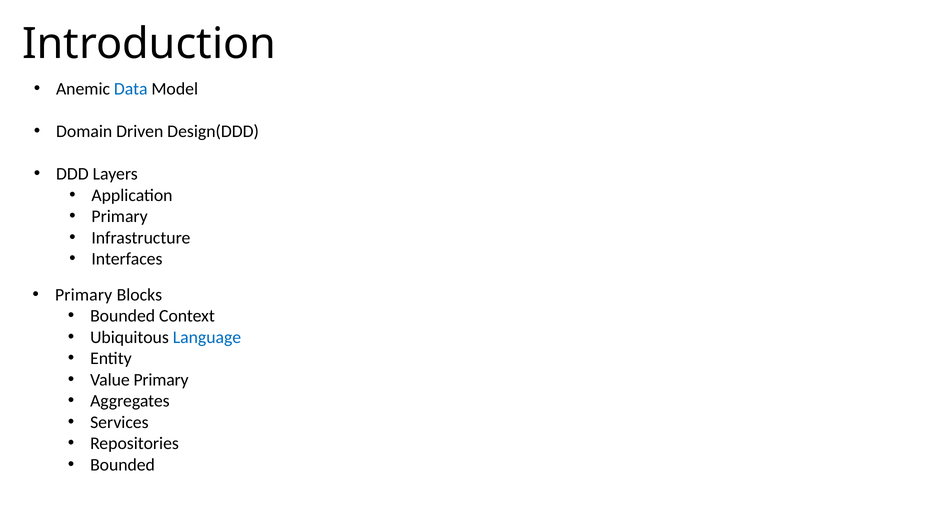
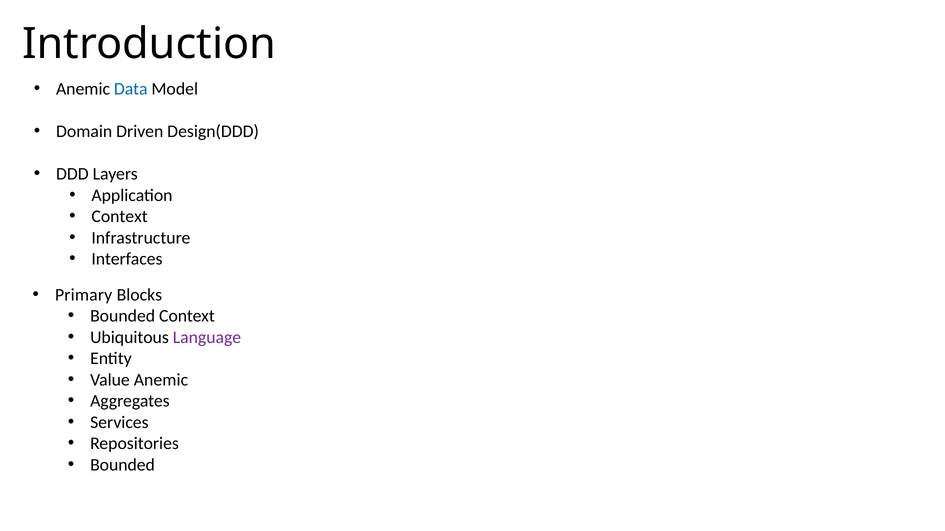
Primary at (120, 217): Primary -> Context
Language colour: blue -> purple
Value Primary: Primary -> Anemic
